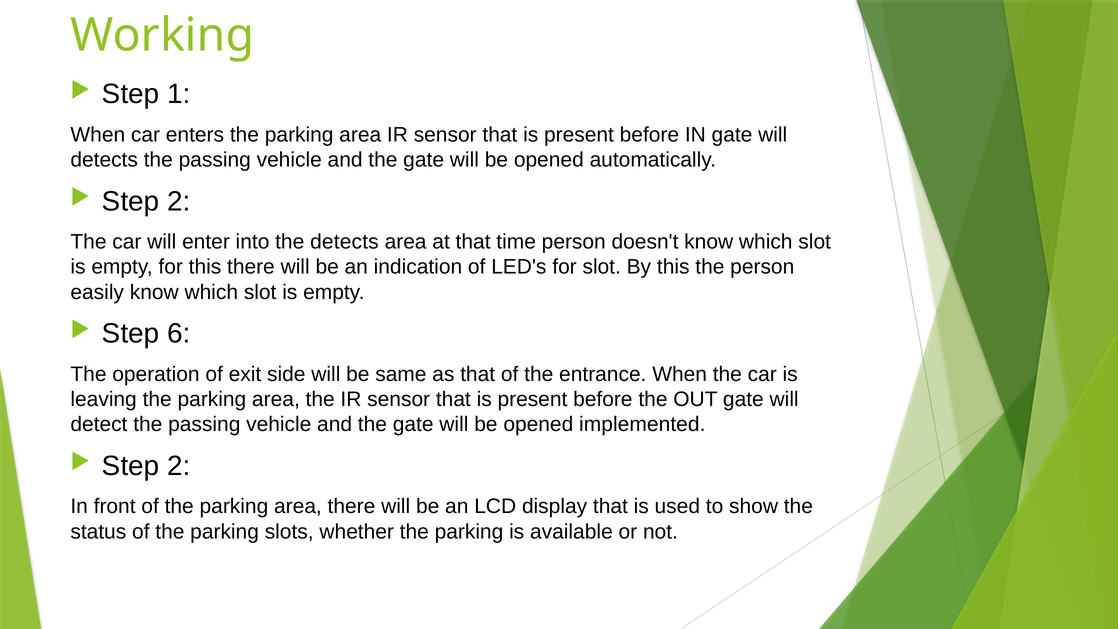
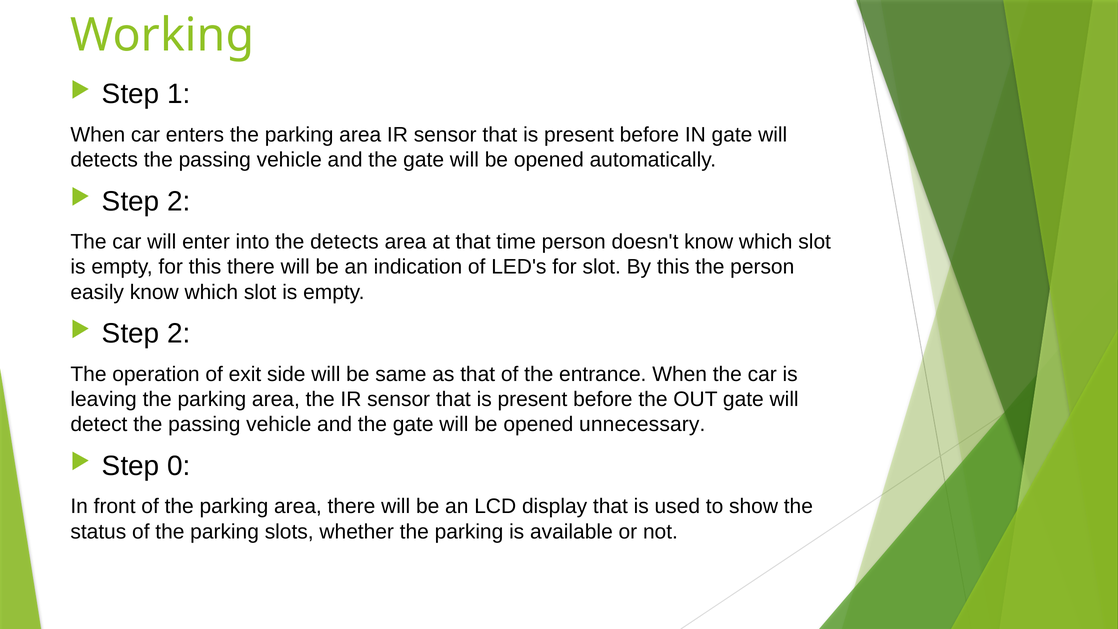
6 at (179, 334): 6 -> 2
implemented: implemented -> unnecessary
2 at (179, 466): 2 -> 0
